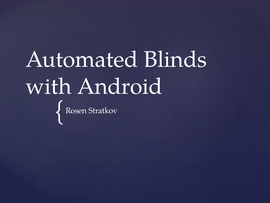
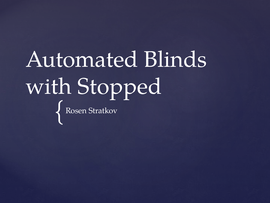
Android: Android -> Stopped
